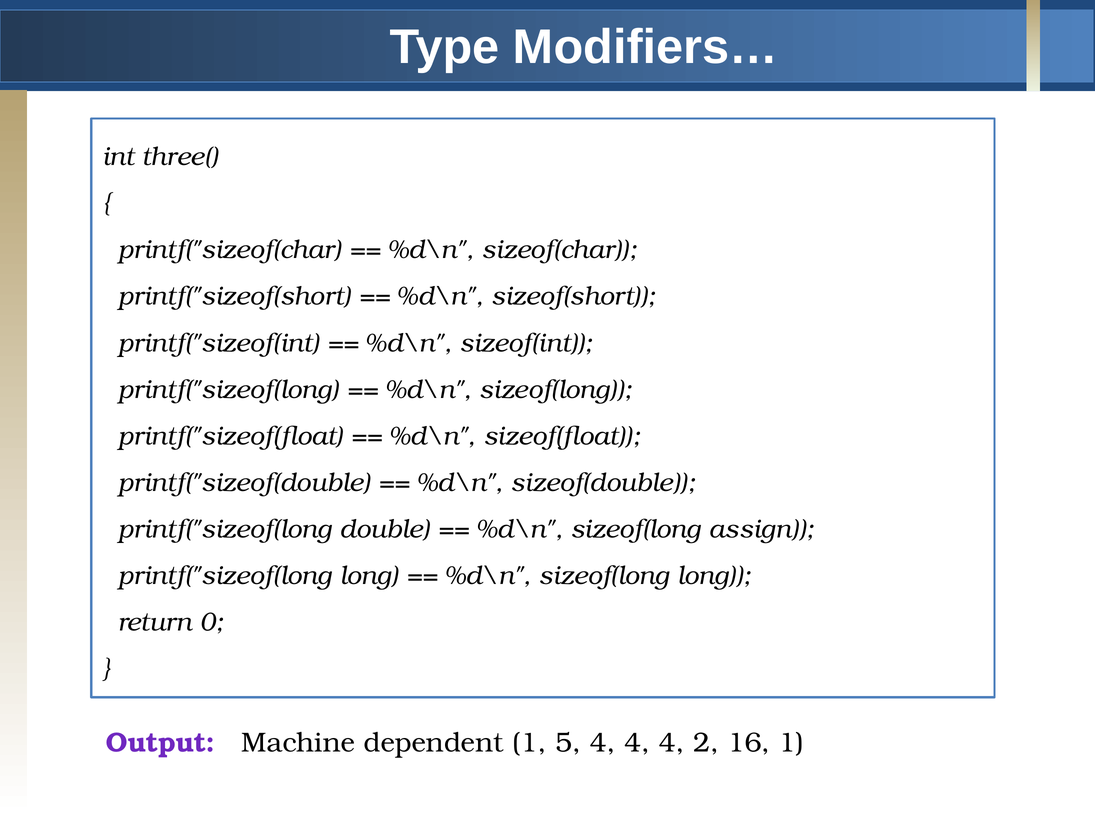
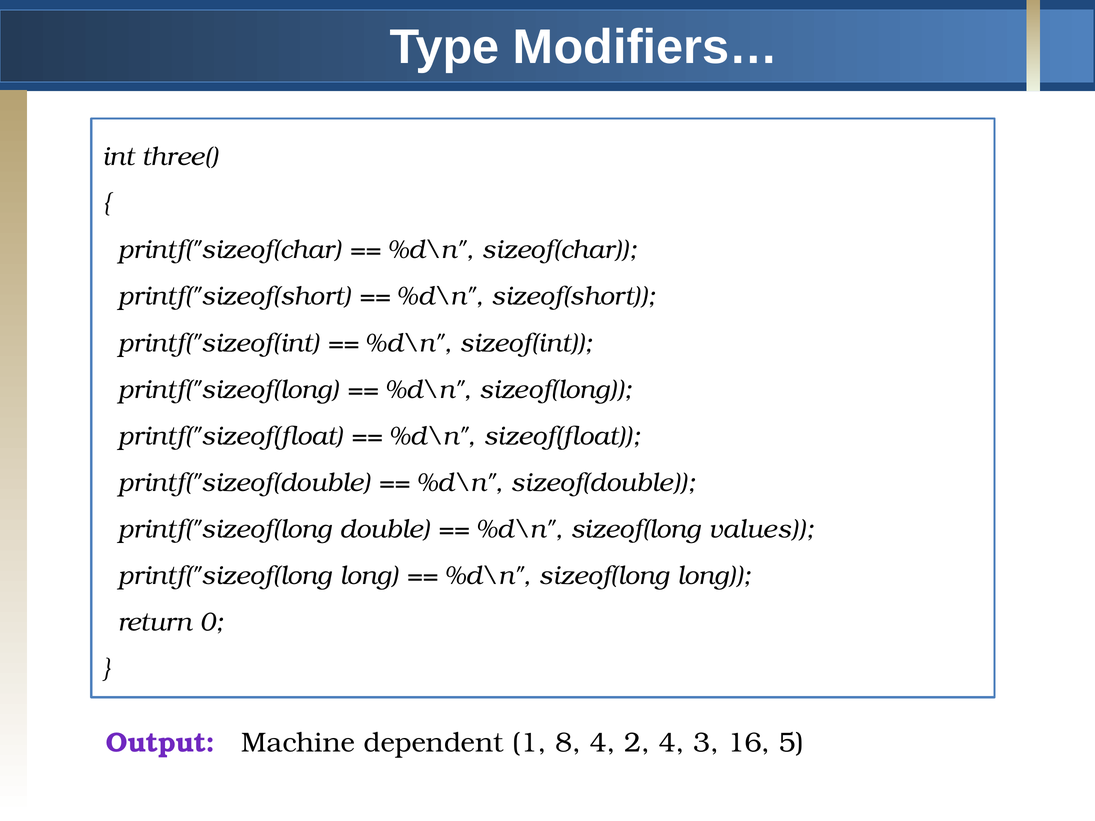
assign: assign -> values
5: 5 -> 8
4 at (637, 743): 4 -> 2
2: 2 -> 3
16 1: 1 -> 5
